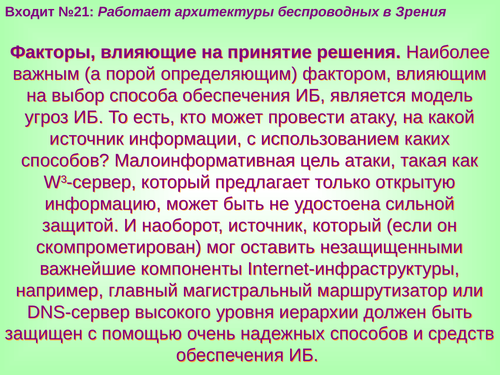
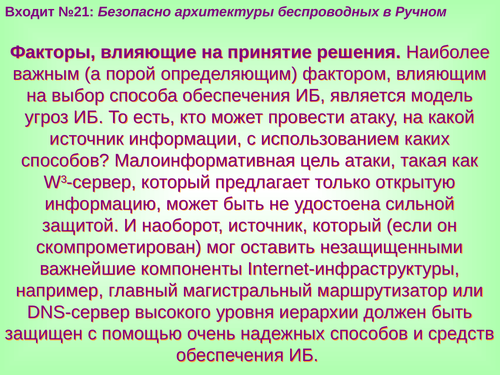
Работает: Работает -> Безопасно
Зрения: Зрения -> Ручном
